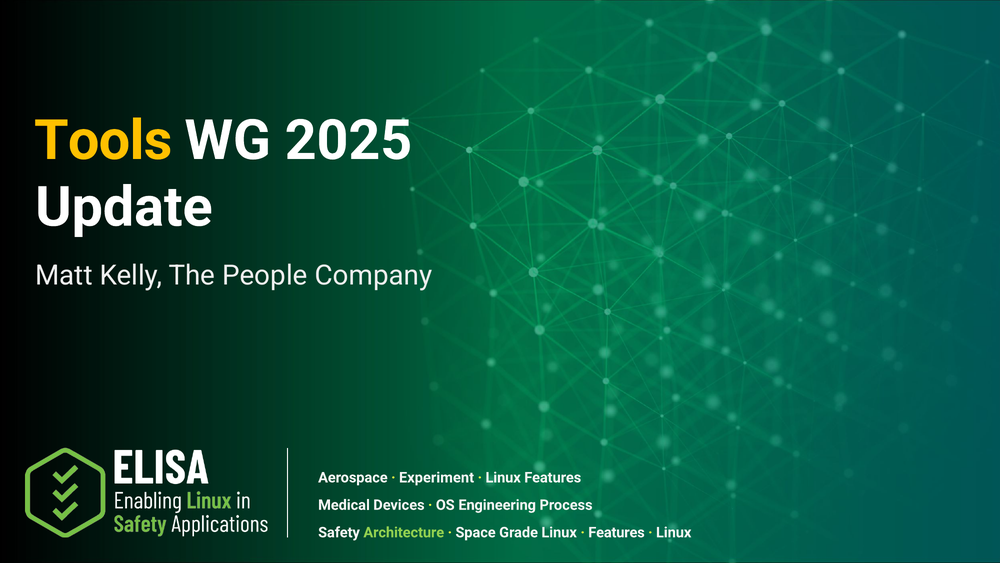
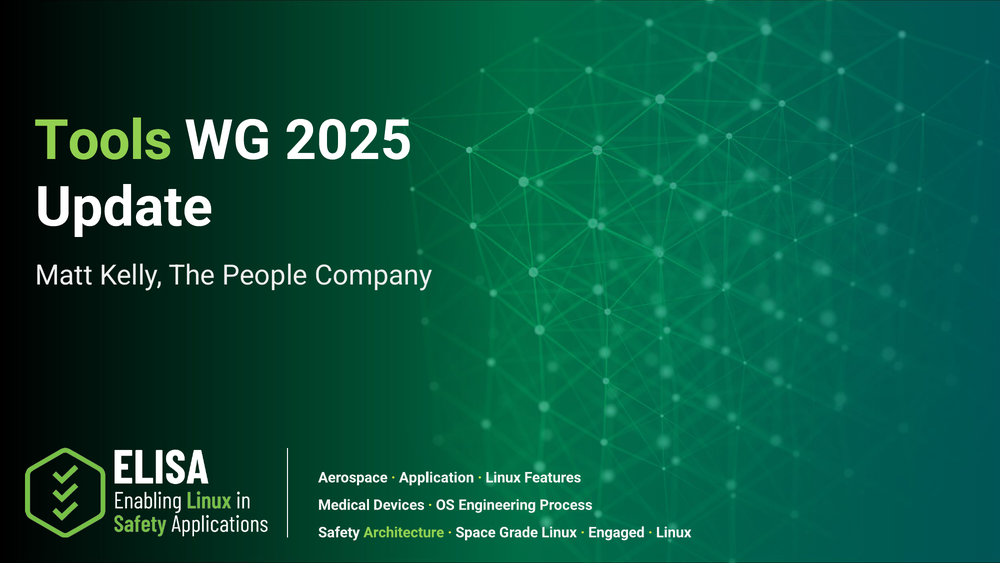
Tools colour: yellow -> light green
Experiment: Experiment -> Application
Features at (617, 532): Features -> Engaged
